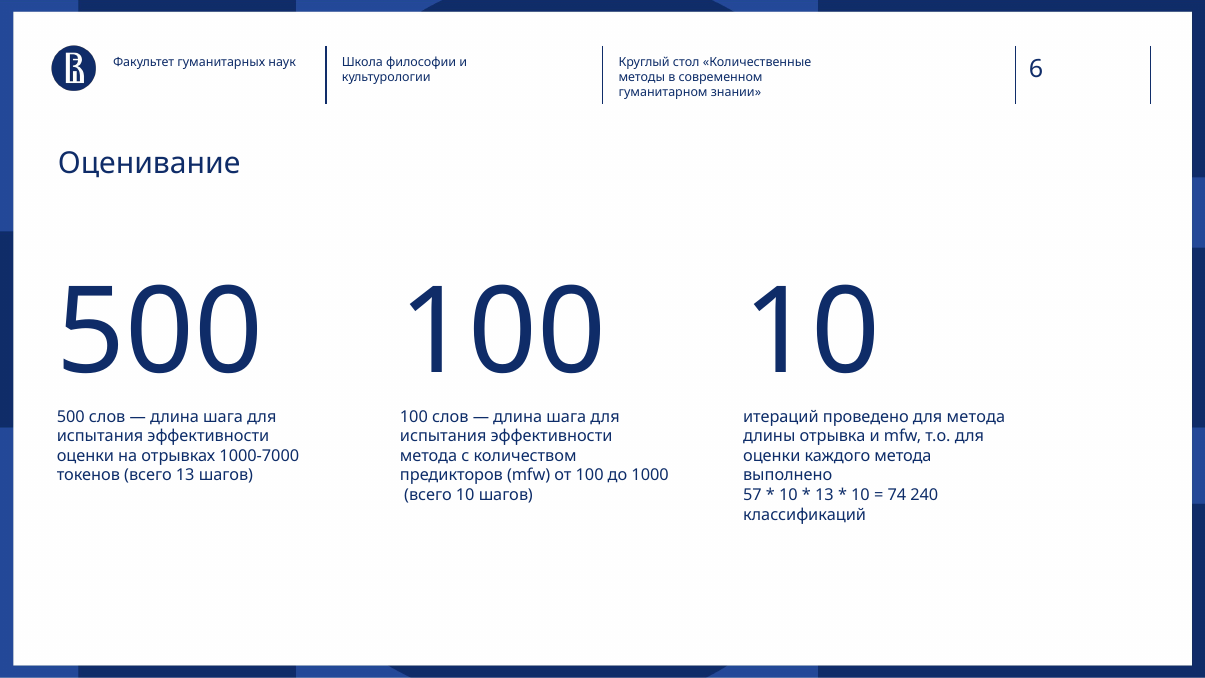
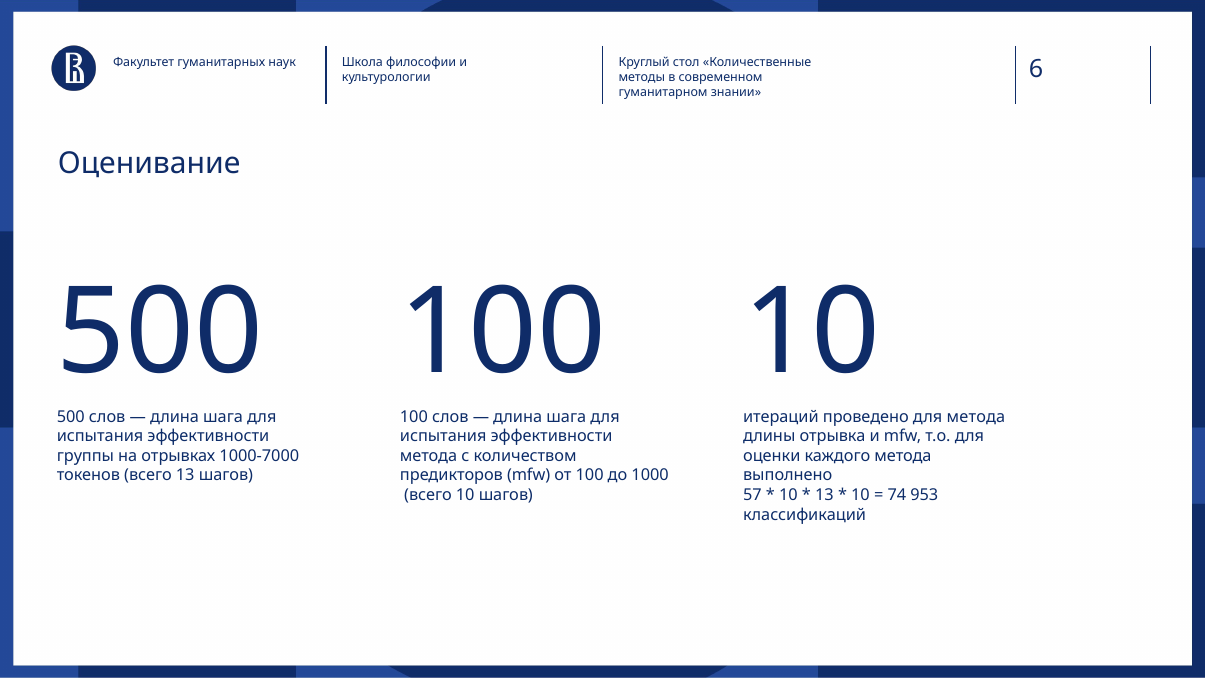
оценки at (85, 456): оценки -> группы
240: 240 -> 953
